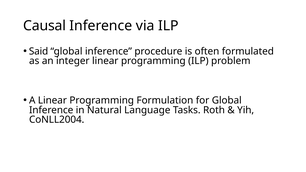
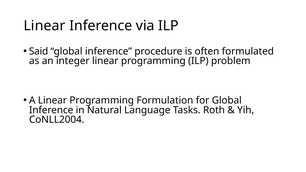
Causal at (45, 26): Causal -> Linear
